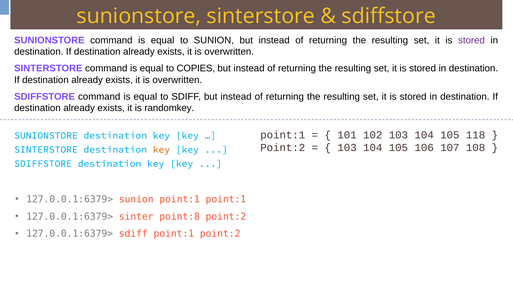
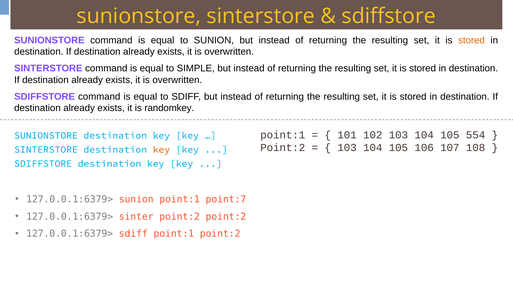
stored at (471, 40) colour: purple -> orange
COPIES: COPIES -> SIMPLE
118: 118 -> 554
point:1 point:1: point:1 -> point:7
sinter point:8: point:8 -> point:2
